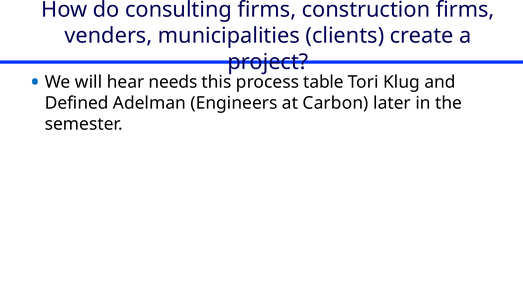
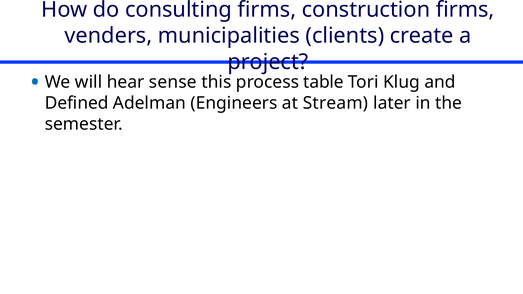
needs: needs -> sense
Carbon: Carbon -> Stream
